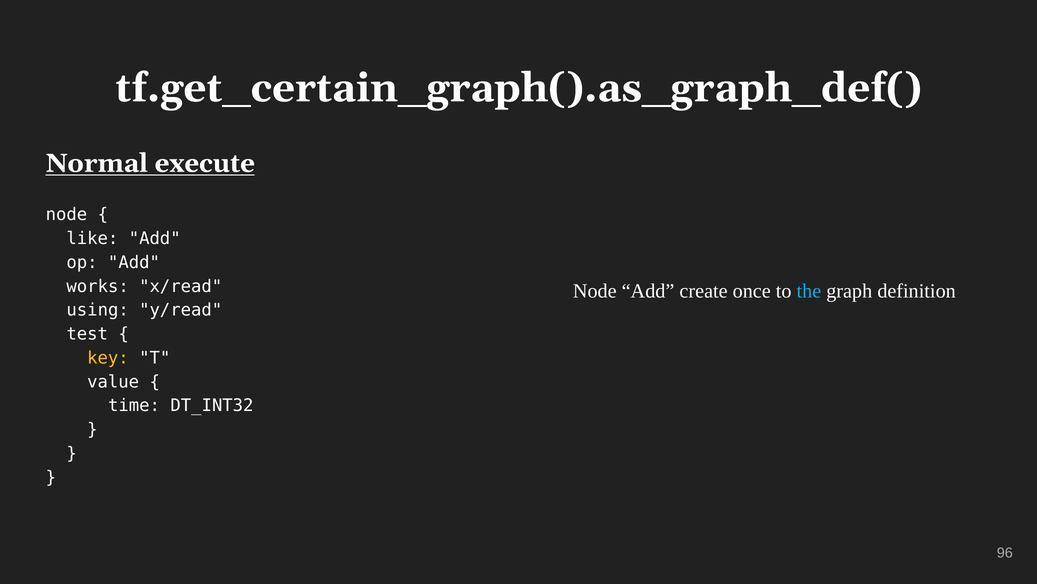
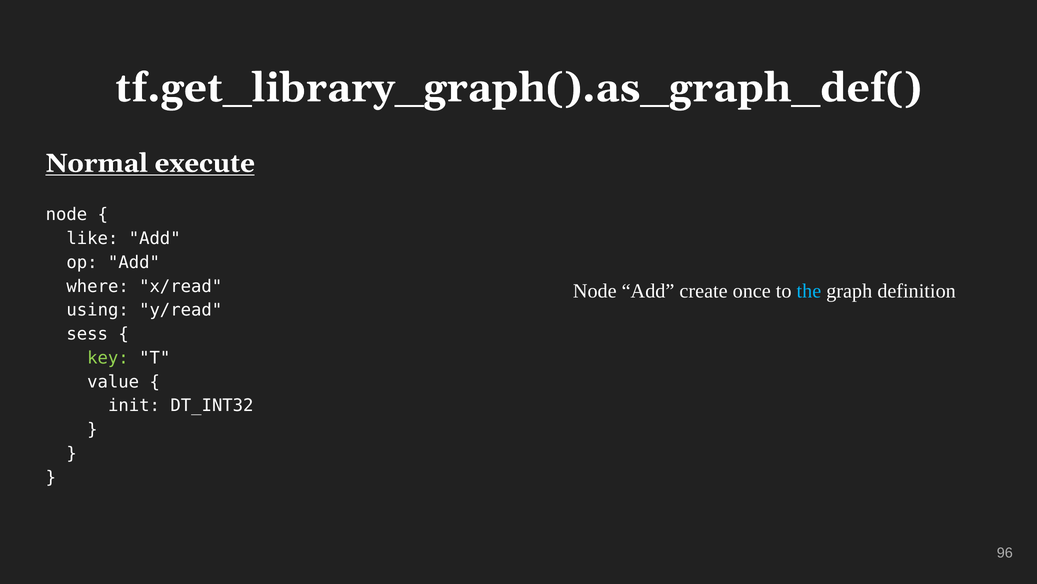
tf.get_certain_graph().as_graph_def(: tf.get_certain_graph().as_graph_def( -> tf.get_library_graph().as_graph_def(
works: works -> where
test: test -> sess
key colour: yellow -> light green
time: time -> init
